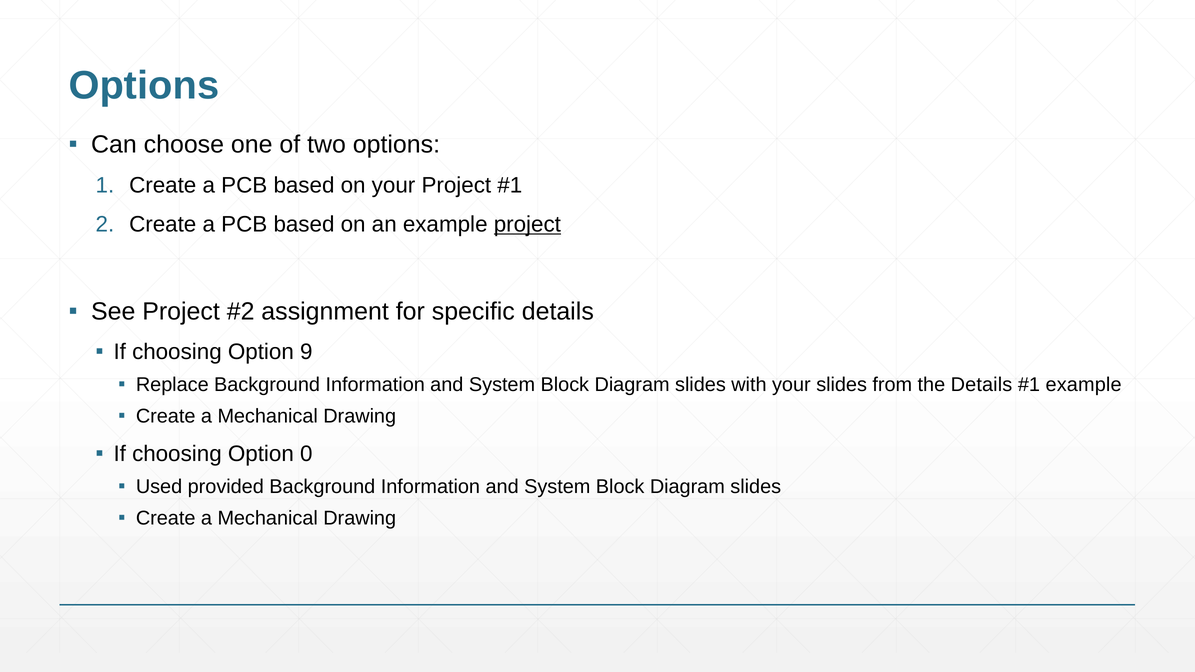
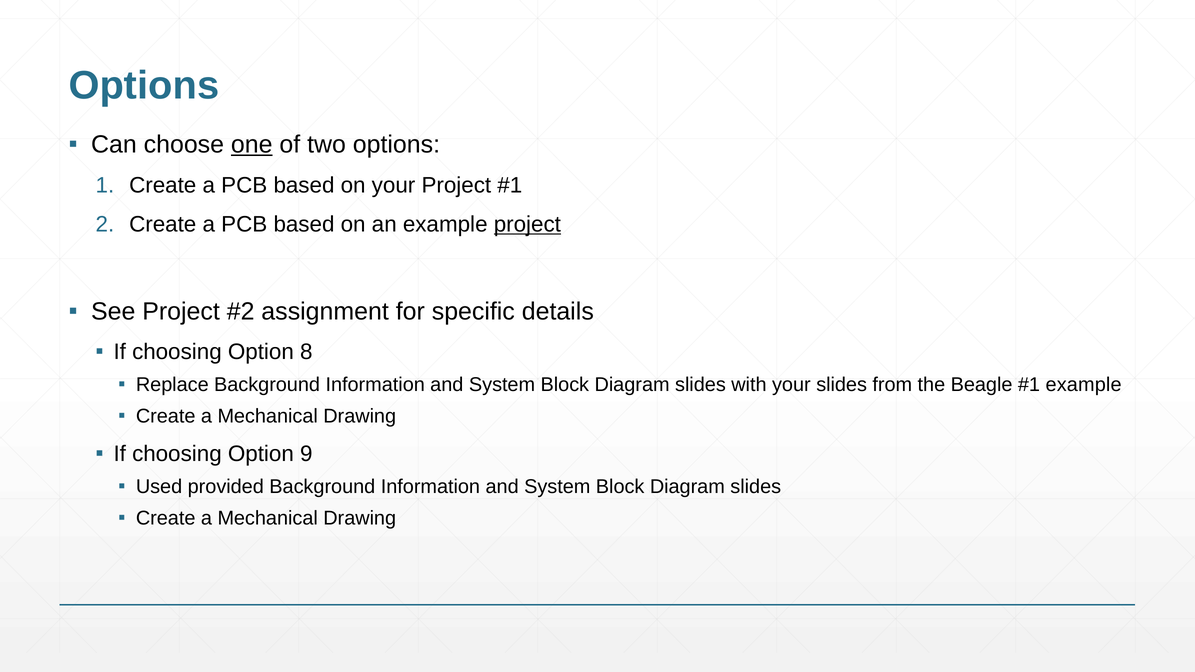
one underline: none -> present
9: 9 -> 8
the Details: Details -> Beagle
0: 0 -> 9
